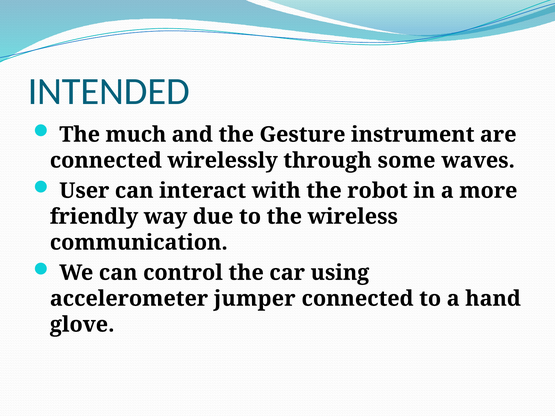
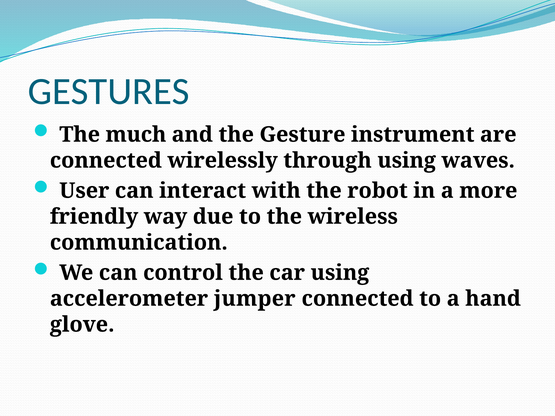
INTENDED: INTENDED -> GESTURES
through some: some -> using
